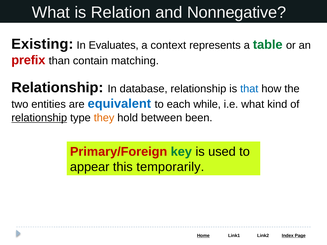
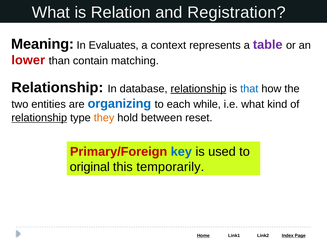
Nonnegative: Nonnegative -> Registration
Existing: Existing -> Meaning
table colour: green -> purple
prefix: prefix -> lower
relationship at (198, 89) underline: none -> present
equivalent: equivalent -> organizing
been: been -> reset
key colour: green -> blue
appear: appear -> original
